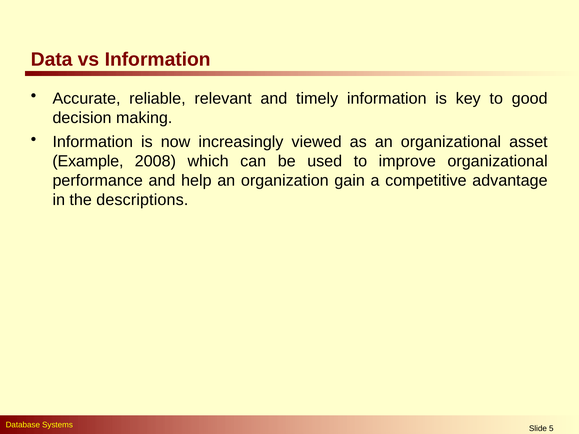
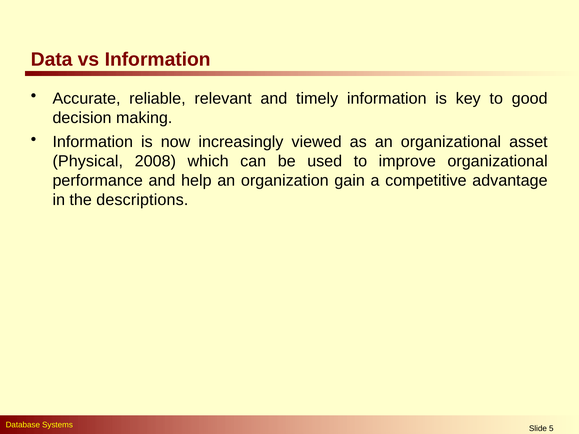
Example: Example -> Physical
